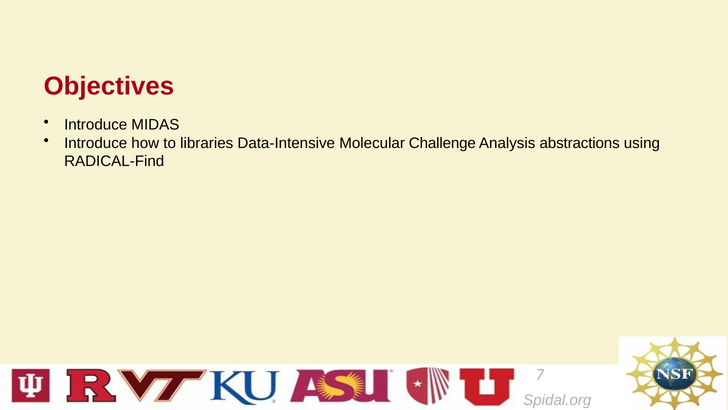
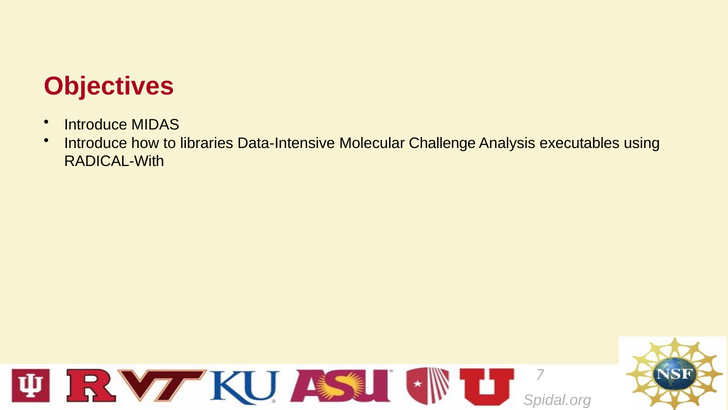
abstractions: abstractions -> executables
RADICAL-Find: RADICAL-Find -> RADICAL-With
